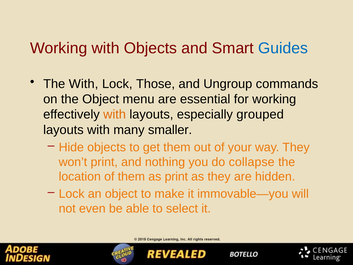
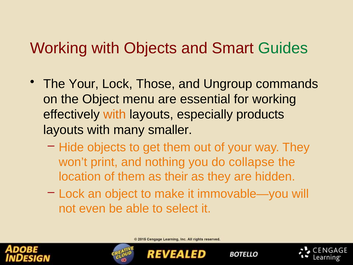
Guides colour: blue -> green
The With: With -> Your
grouped: grouped -> products
as print: print -> their
